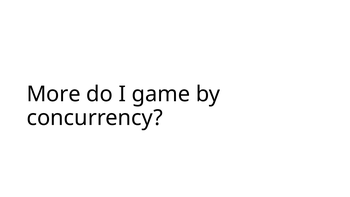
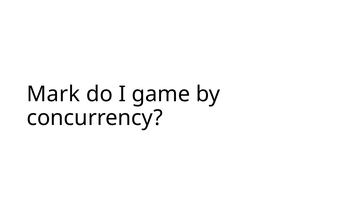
More: More -> Mark
